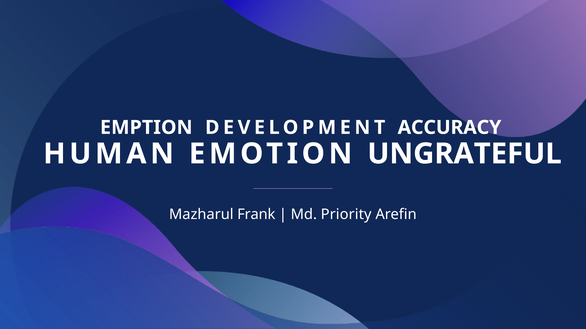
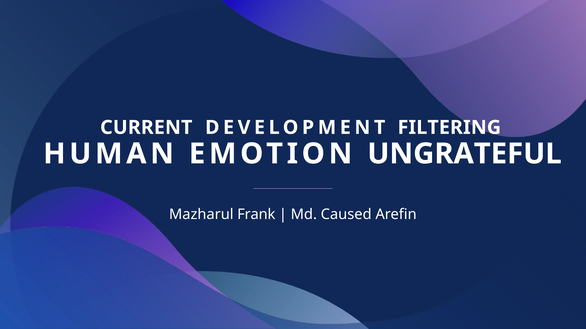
EMPTION: EMPTION -> CURRENT
ACCURACY: ACCURACY -> FILTERING
Priority: Priority -> Caused
